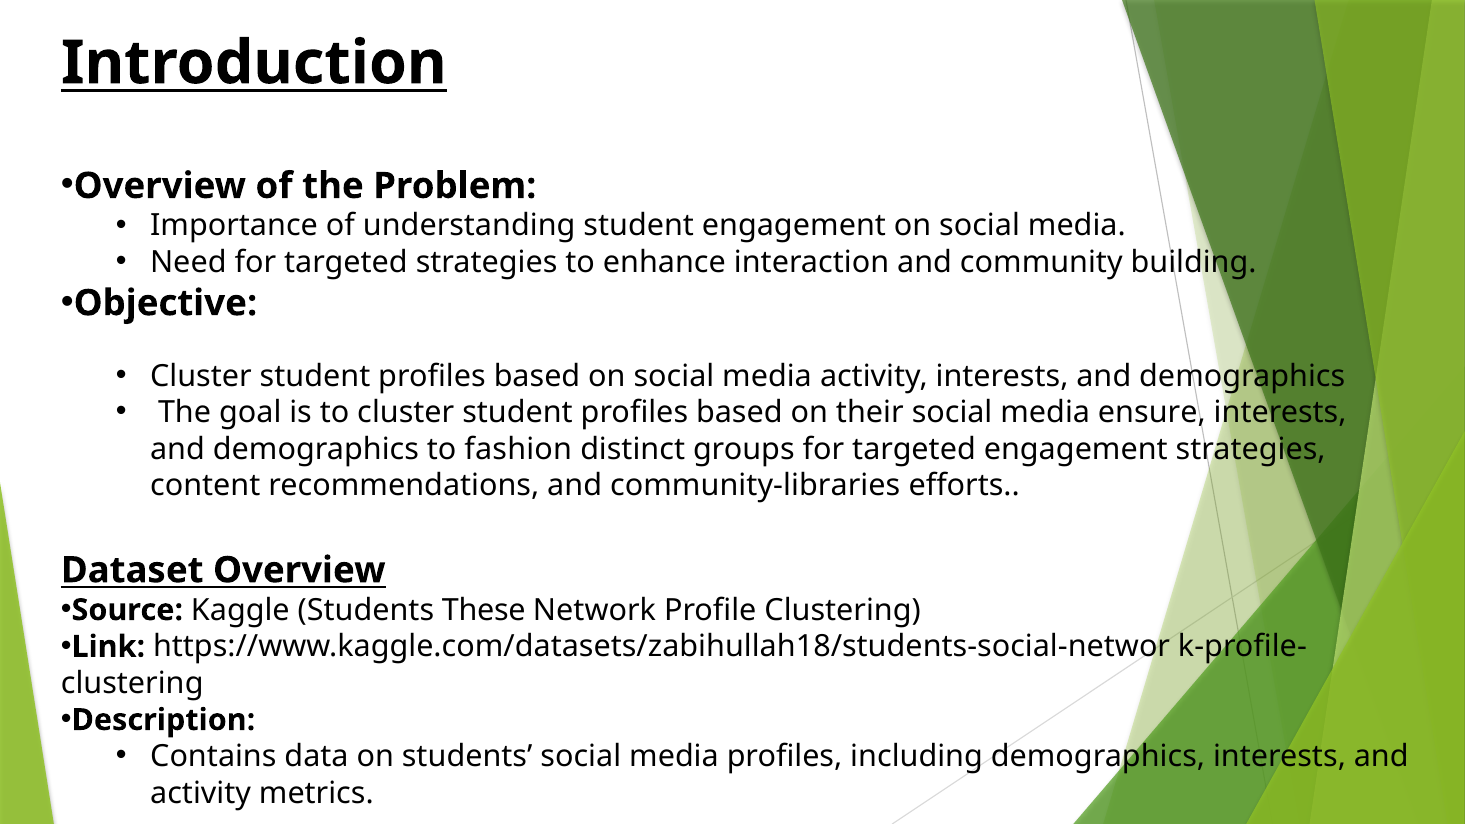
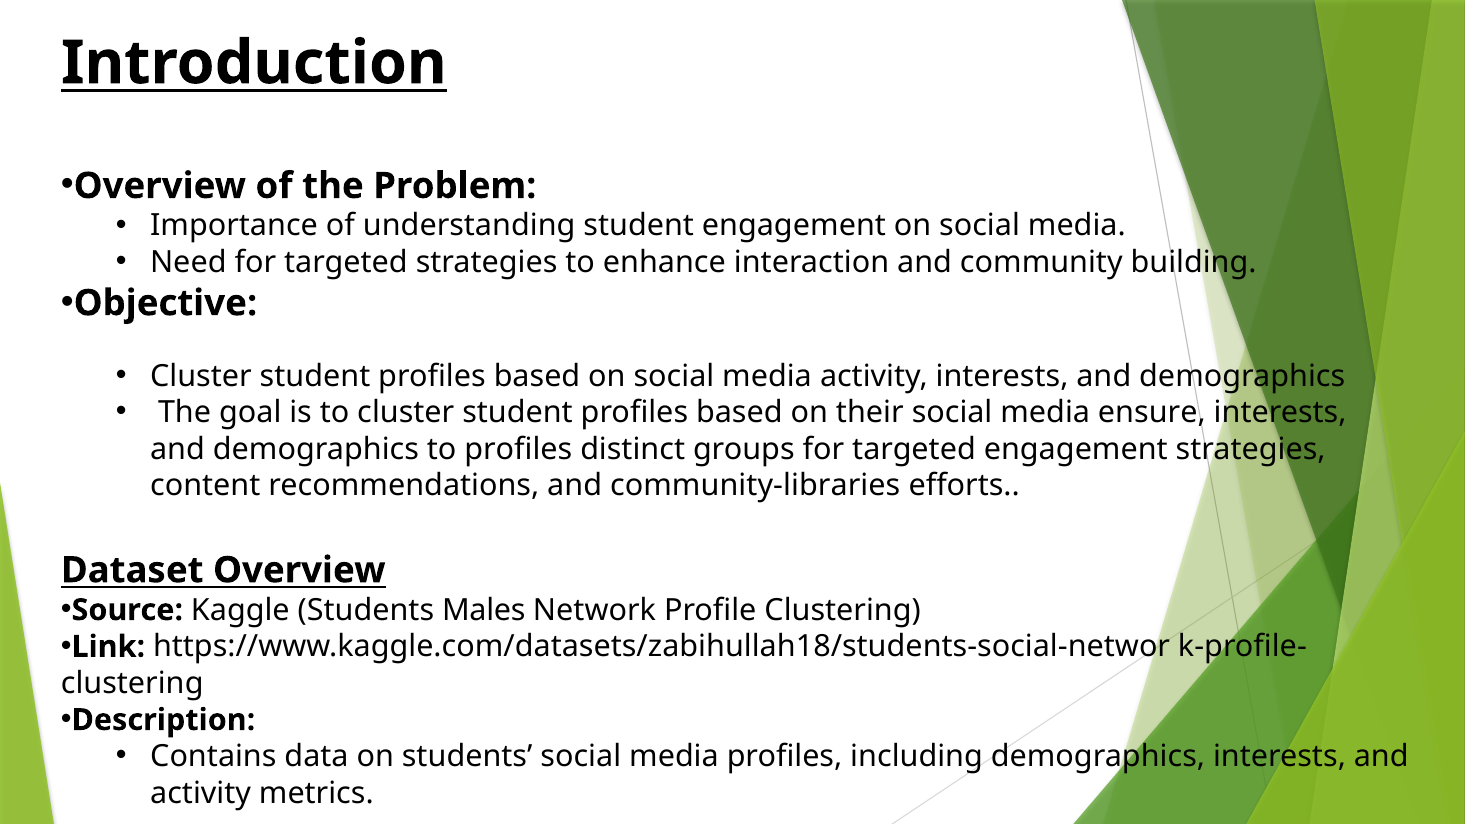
to fashion: fashion -> profiles
These: These -> Males
